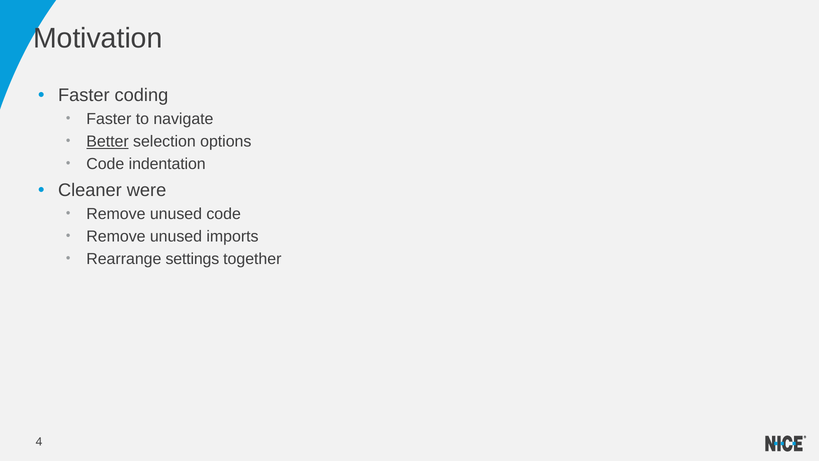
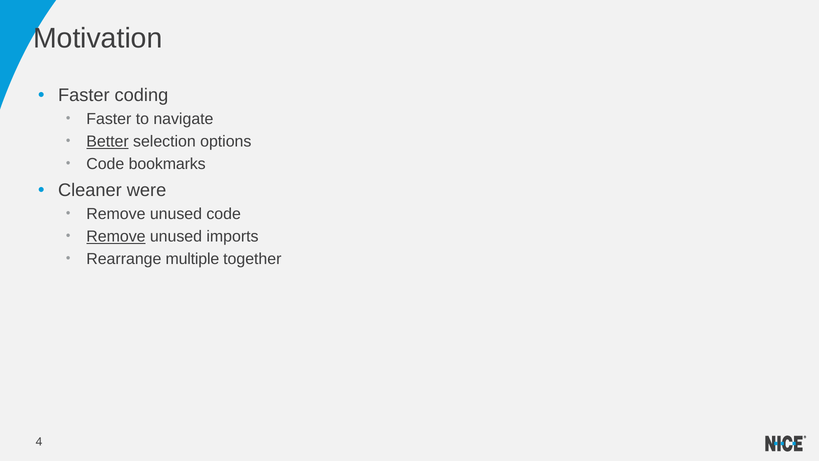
indentation: indentation -> bookmarks
Remove at (116, 237) underline: none -> present
settings: settings -> multiple
